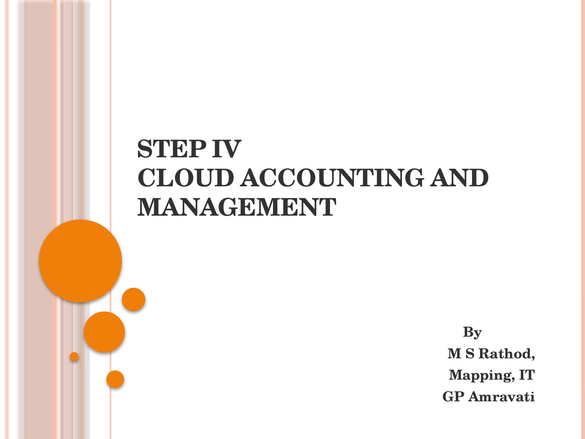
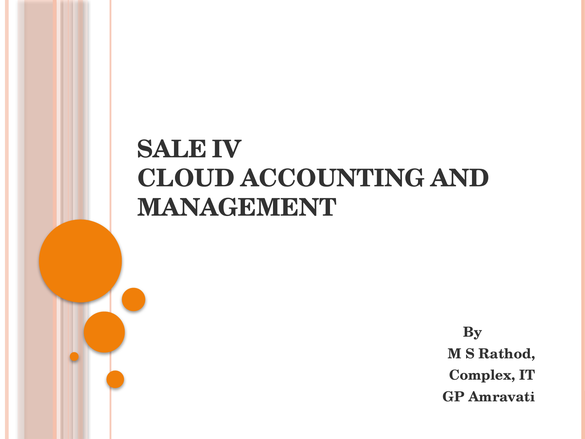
STEP: STEP -> SALE
Mapping: Mapping -> Complex
